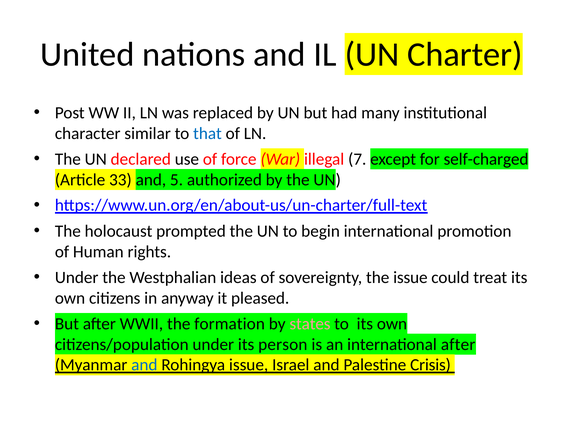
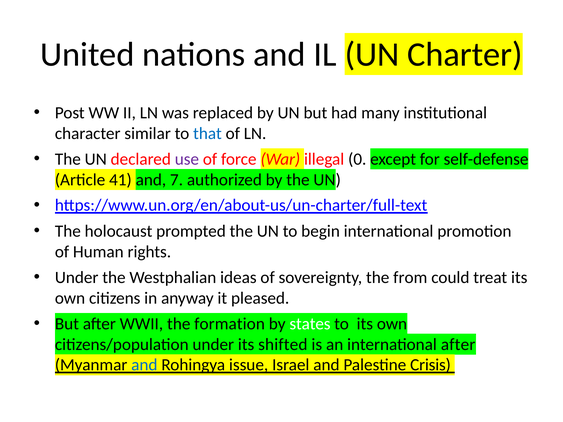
use colour: black -> purple
7: 7 -> 0
self-charged: self-charged -> self-defense
33: 33 -> 41
5: 5 -> 7
the issue: issue -> from
states colour: pink -> white
person: person -> shifted
